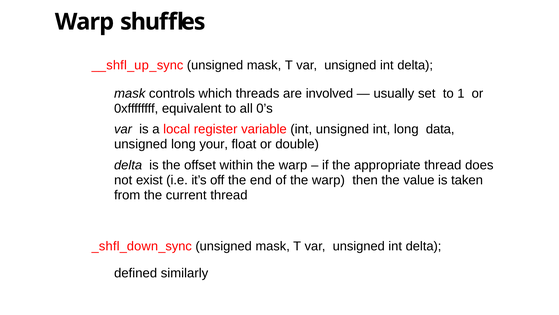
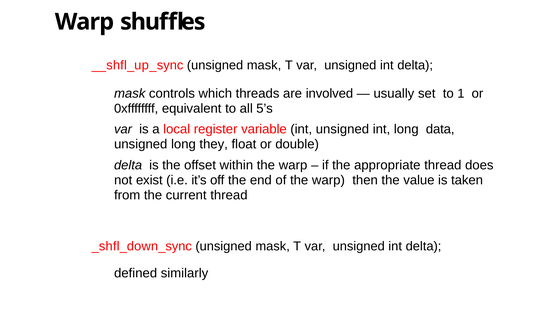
0’s: 0’s -> 5’s
your: your -> they
